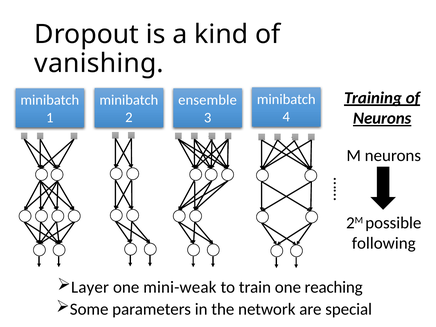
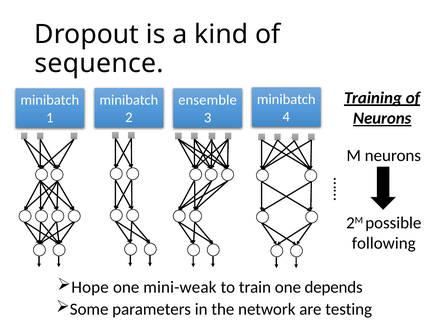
vanishing: vanishing -> sequence
Layer: Layer -> Hope
reaching: reaching -> depends
special: special -> testing
